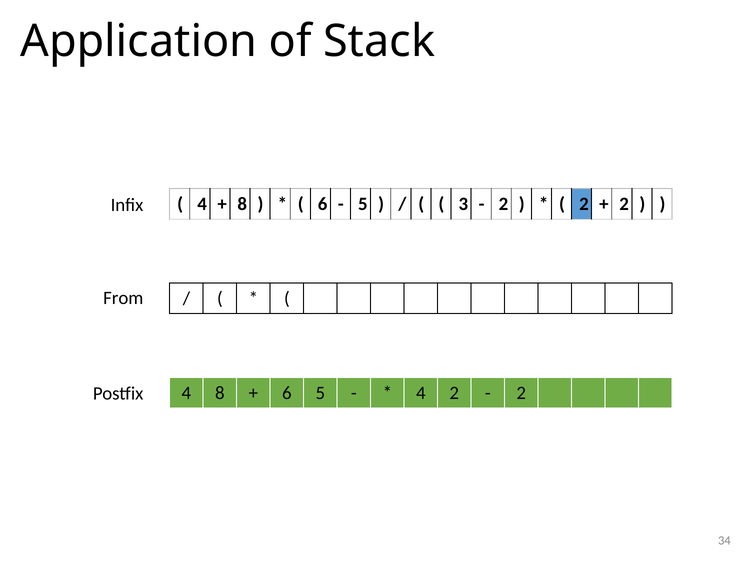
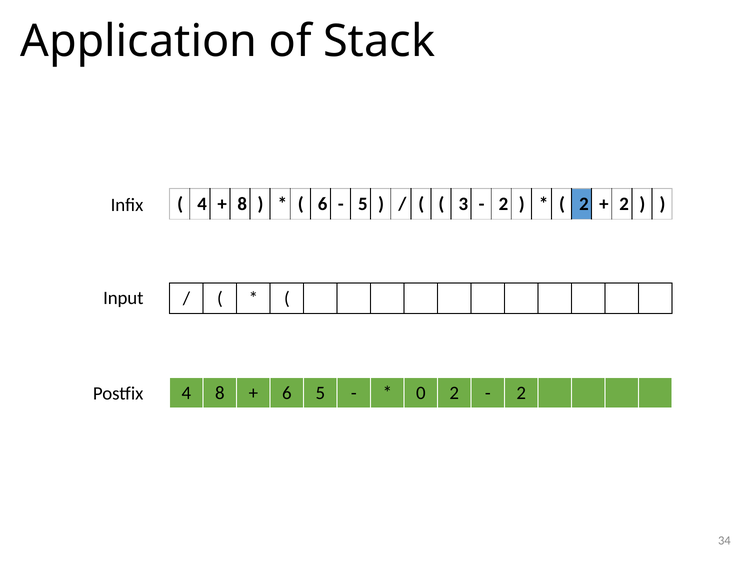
From: From -> Input
4 at (421, 393): 4 -> 0
